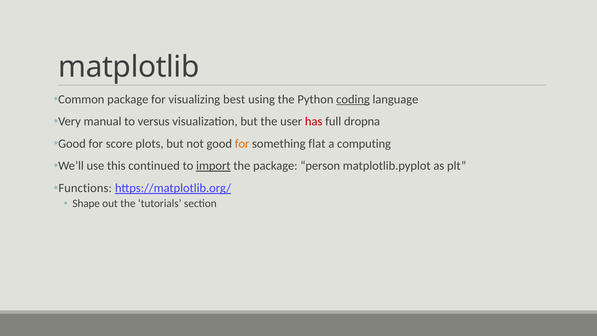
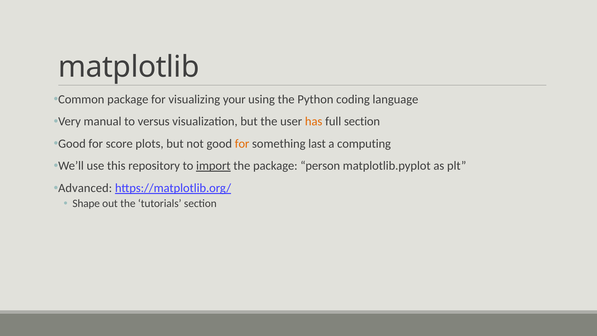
best: best -> your
coding underline: present -> none
has colour: red -> orange
full dropna: dropna -> section
flat: flat -> last
continued: continued -> repository
Functions: Functions -> Advanced
